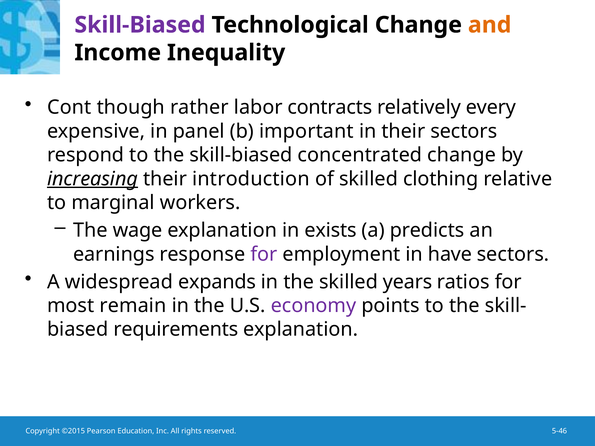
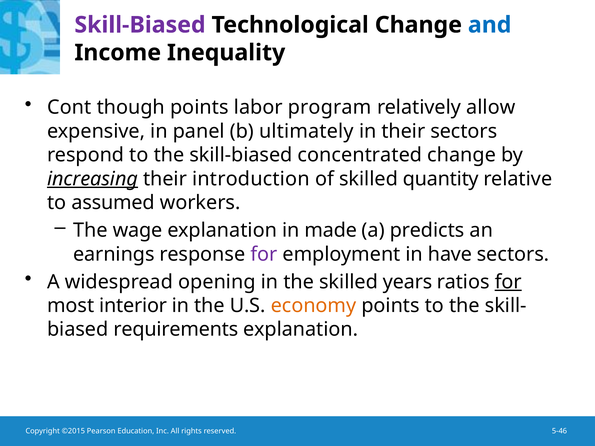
and colour: orange -> blue
though rather: rather -> points
contracts: contracts -> program
every: every -> allow
important: important -> ultimately
clothing: clothing -> quantity
marginal: marginal -> assumed
exists: exists -> made
expands: expands -> opening
for at (508, 282) underline: none -> present
remain: remain -> interior
economy colour: purple -> orange
